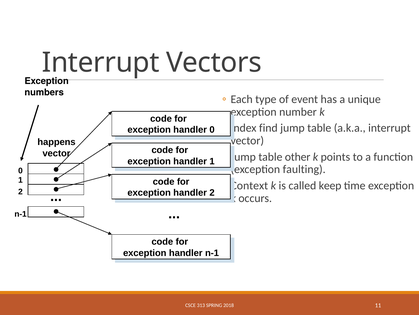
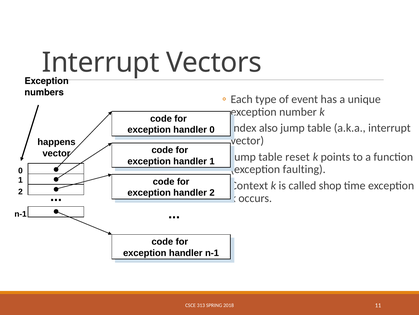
find: find -> also
other: other -> reset
keep: keep -> shop
